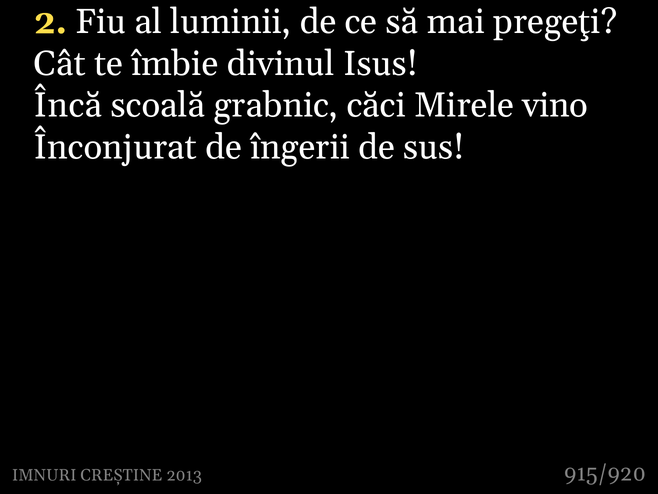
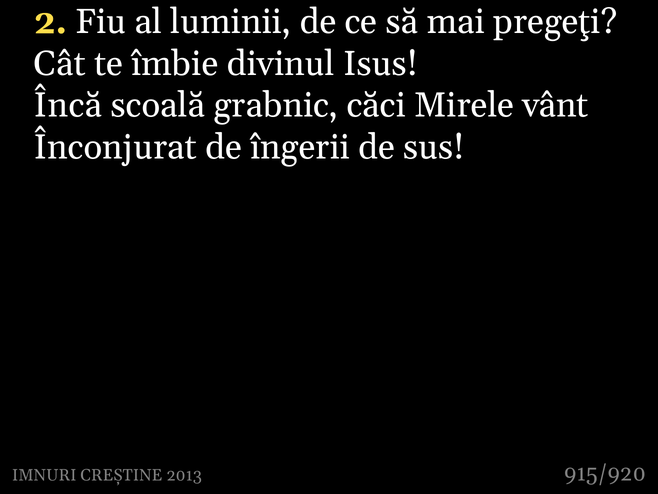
vino: vino -> vânt
